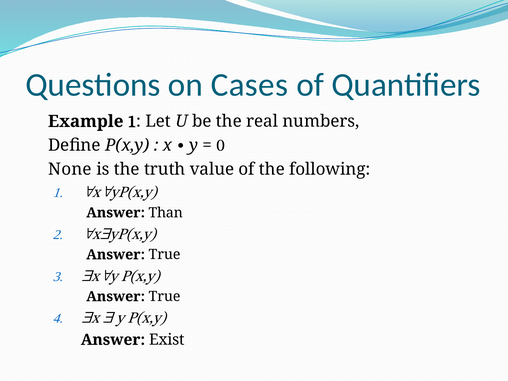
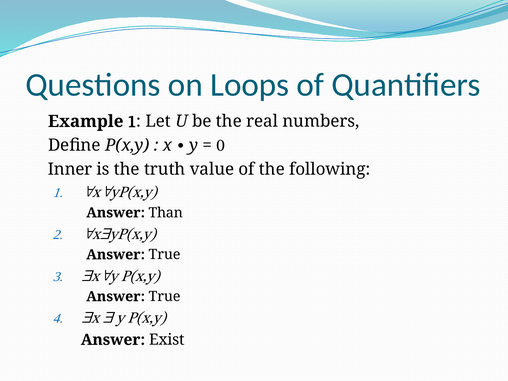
Cases: Cases -> Loops
None: None -> Inner
